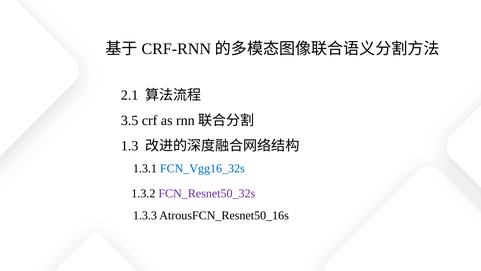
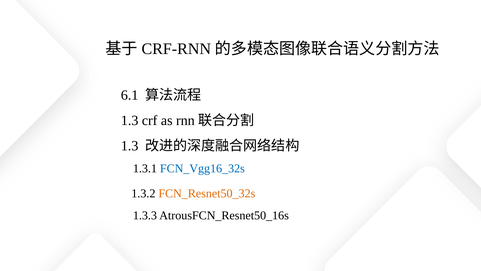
2.1: 2.1 -> 6.1
3.5 at (130, 120): 3.5 -> 1.3
FCN_Resnet50_32s colour: purple -> orange
